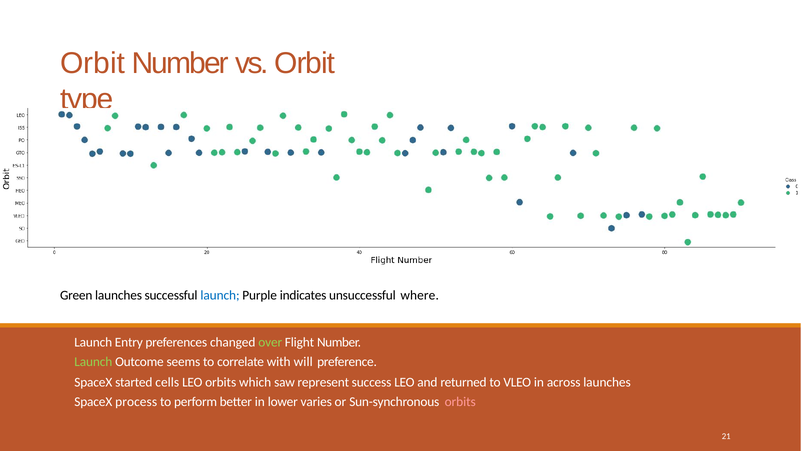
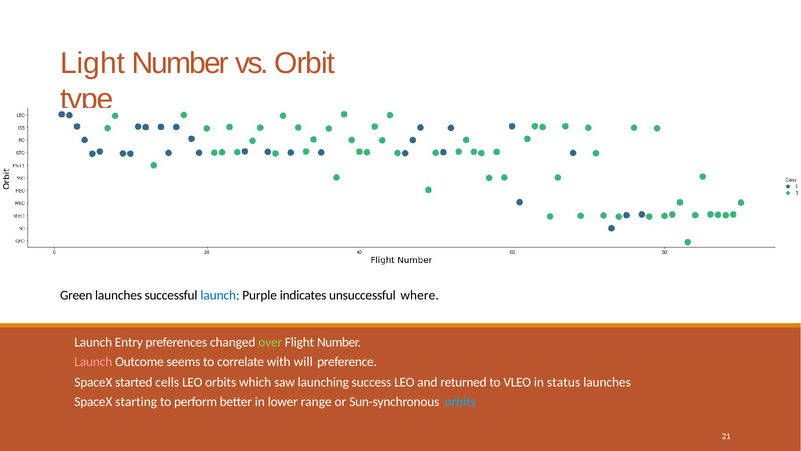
Orbit at (93, 63): Orbit -> Light
Launch at (93, 361) colour: light green -> pink
represent: represent -> launching
across: across -> status
process: process -> starting
varies: varies -> range
orbits at (460, 401) colour: pink -> light blue
